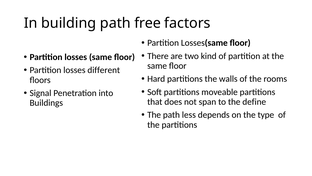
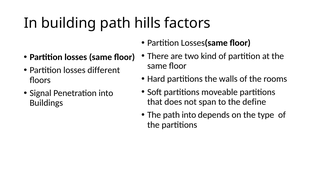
free: free -> hills
path less: less -> into
